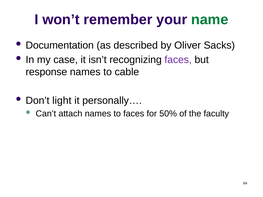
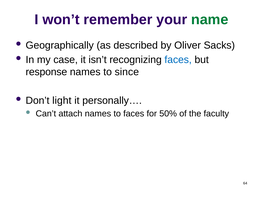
Documentation: Documentation -> Geographically
faces at (178, 60) colour: purple -> blue
cable: cable -> since
